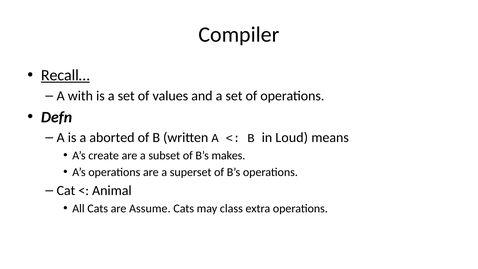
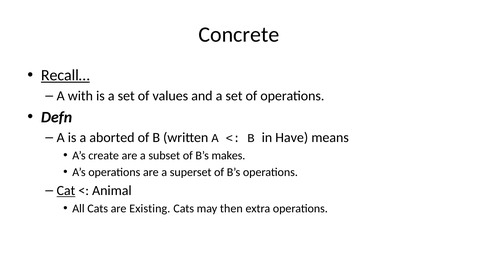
Compiler: Compiler -> Concrete
Loud: Loud -> Have
Cat underline: none -> present
Assume: Assume -> Existing
class: class -> then
